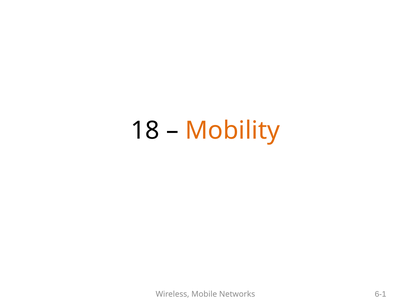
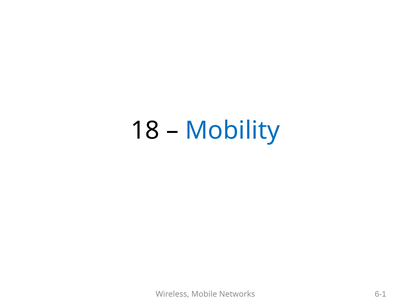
Mobility colour: orange -> blue
